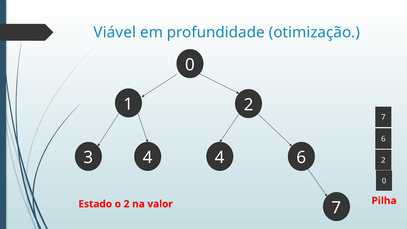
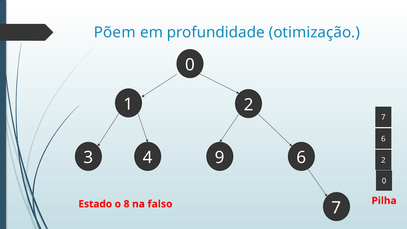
Viável: Viável -> Põem
3 4: 4 -> 9
o 2: 2 -> 8
valor: valor -> falso
